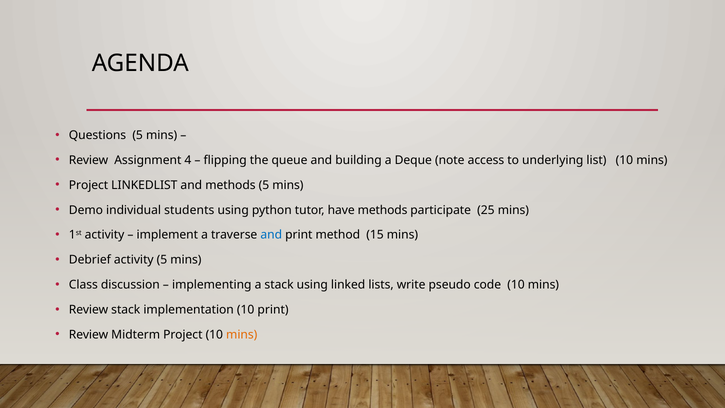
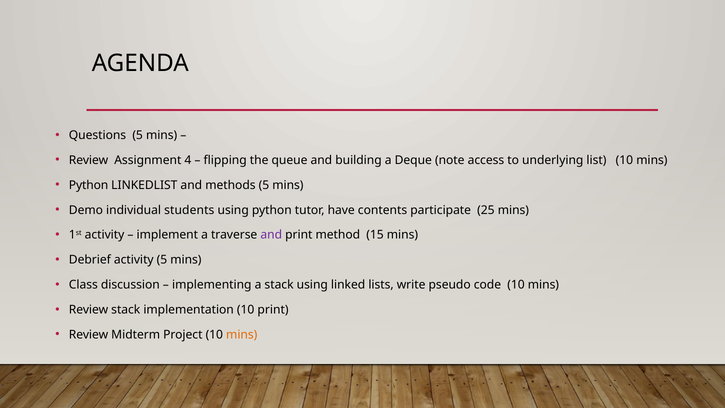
Project at (89, 185): Project -> Python
have methods: methods -> contents
and at (271, 235) colour: blue -> purple
